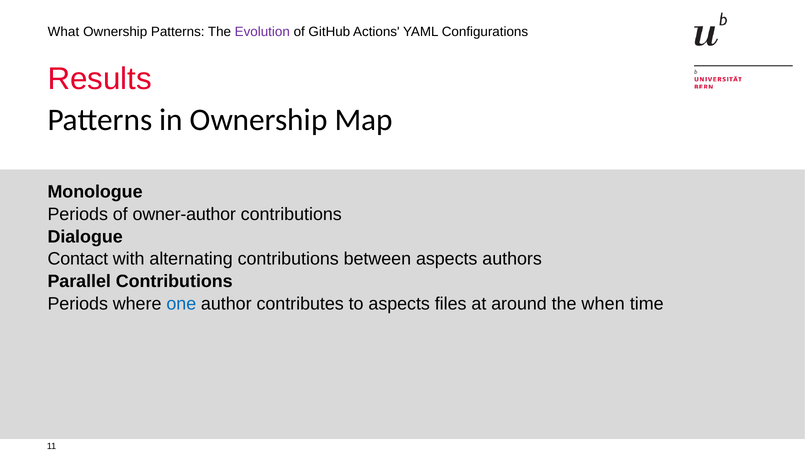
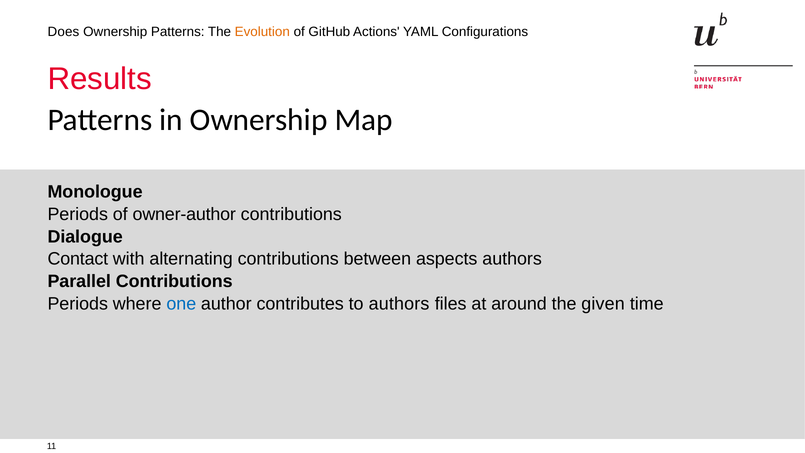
What: What -> Does
Evolution colour: purple -> orange
to aspects: aspects -> authors
when: when -> given
